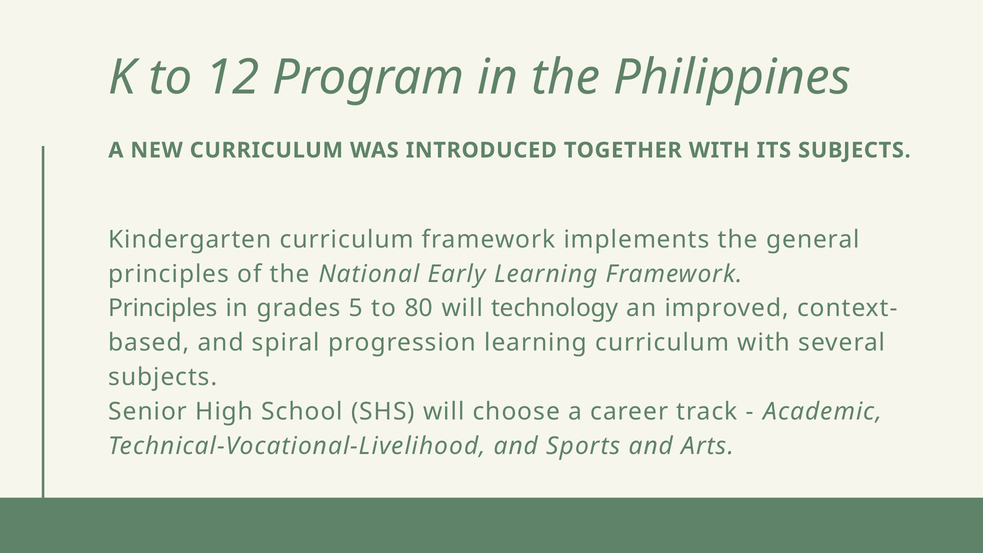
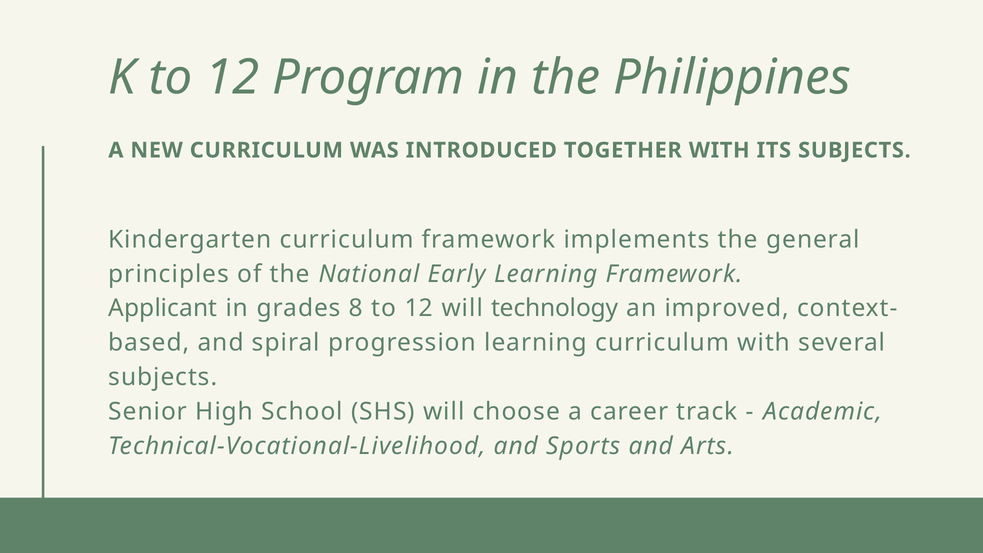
Principles at (163, 308): Principles -> Applicant
5: 5 -> 8
80 at (419, 308): 80 -> 12
